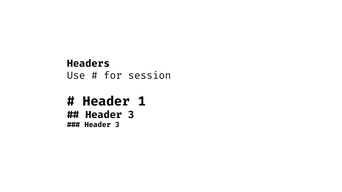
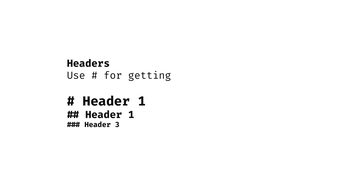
session: session -> getting
3 at (131, 115): 3 -> 1
